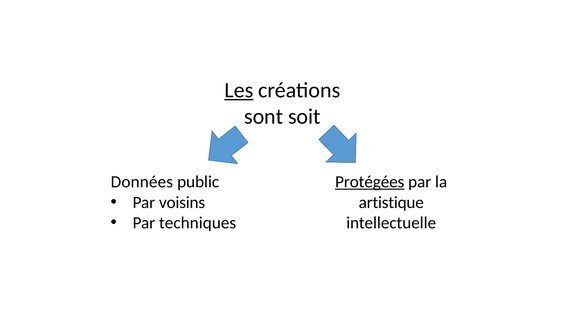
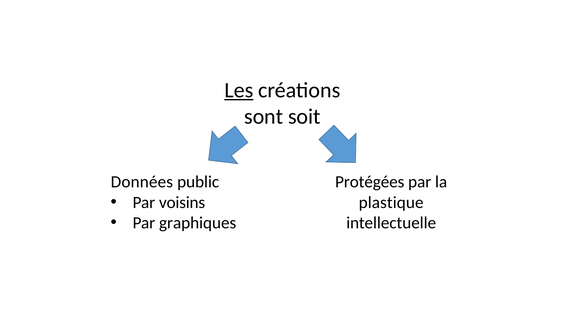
Protégées underline: present -> none
artistique: artistique -> plastique
techniques: techniques -> graphiques
